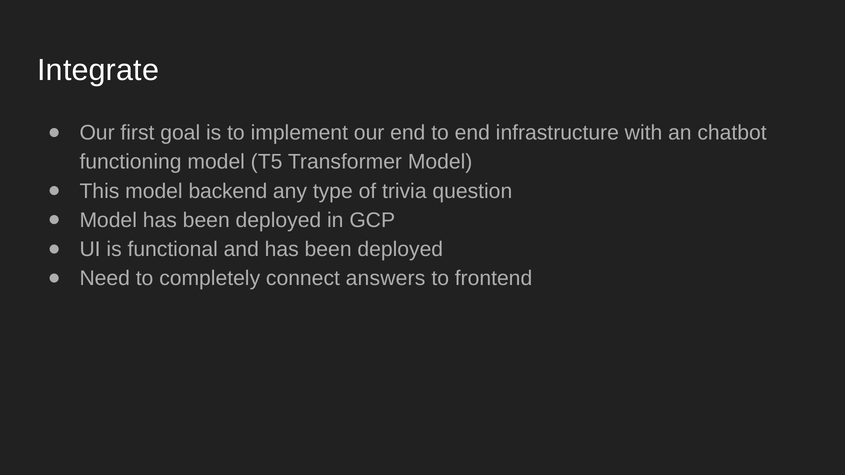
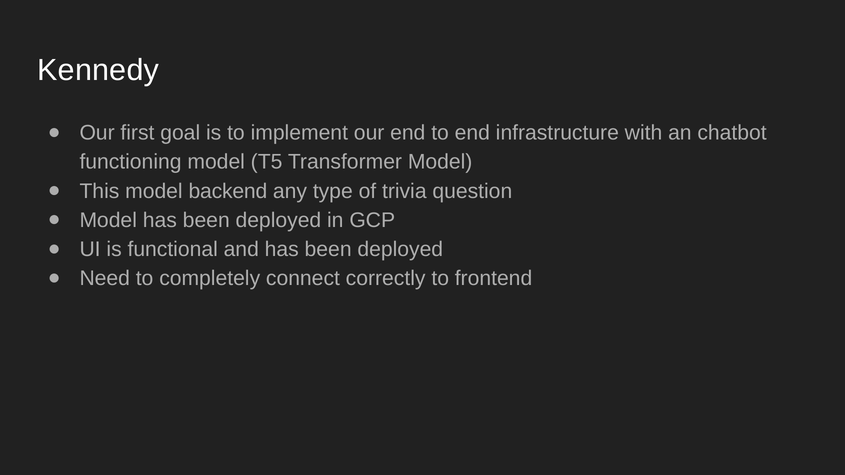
Integrate: Integrate -> Kennedy
answers: answers -> correctly
